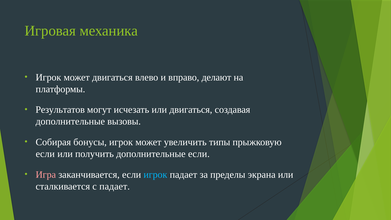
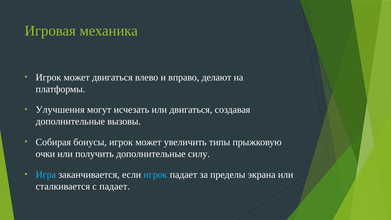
Результатов: Результатов -> Улучшения
если at (45, 154): если -> очки
дополнительные если: если -> силу
Игра colour: pink -> light blue
